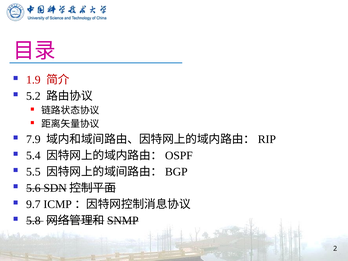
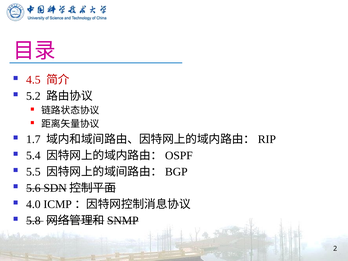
1.9: 1.9 -> 4.5
7.9: 7.9 -> 1.7
9.7: 9.7 -> 4.0
